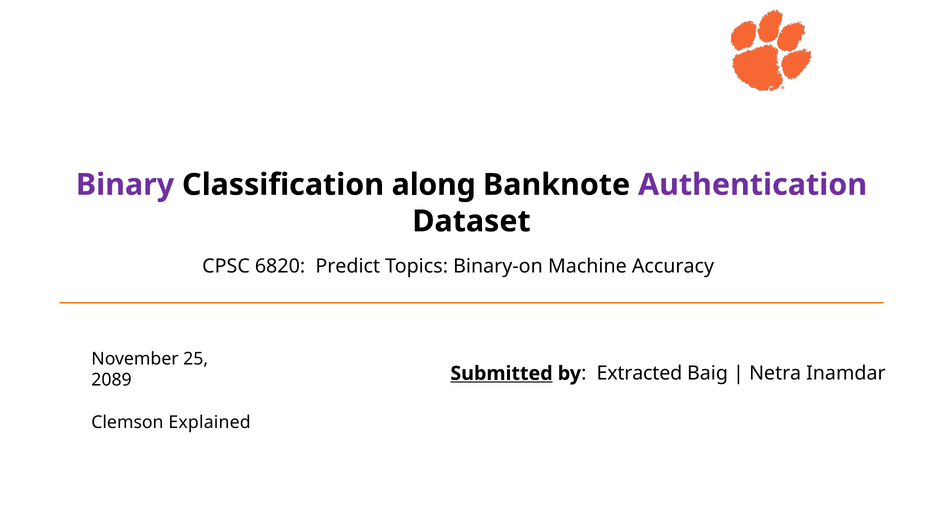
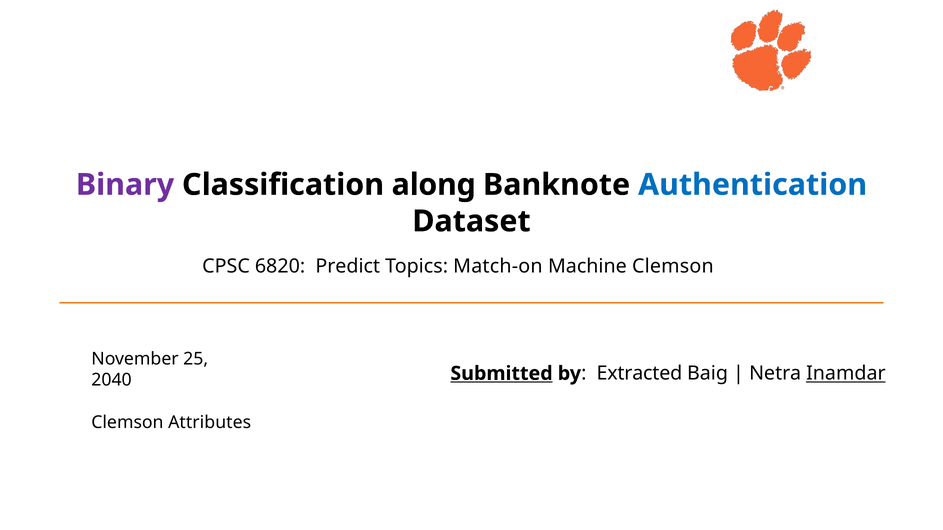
Authentication colour: purple -> blue
Binary-on: Binary-on -> Match-on
Machine Accuracy: Accuracy -> Clemson
Inamdar underline: none -> present
2089: 2089 -> 2040
Explained: Explained -> Attributes
